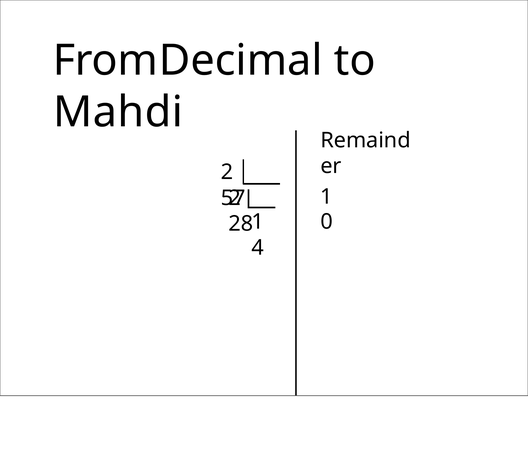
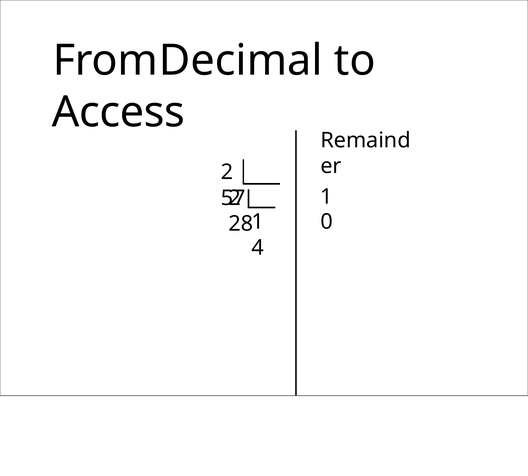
Mahdi: Mahdi -> Access
